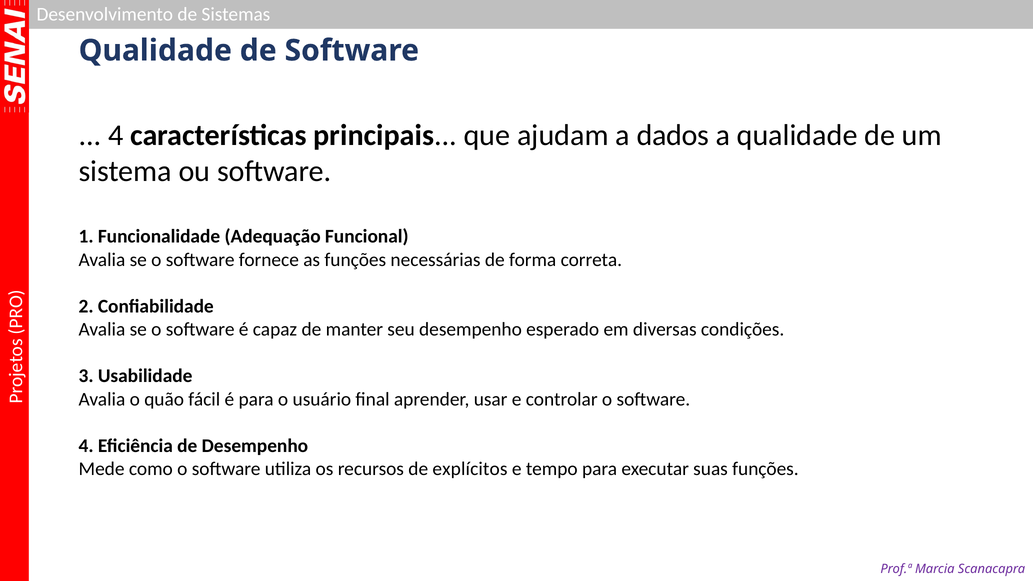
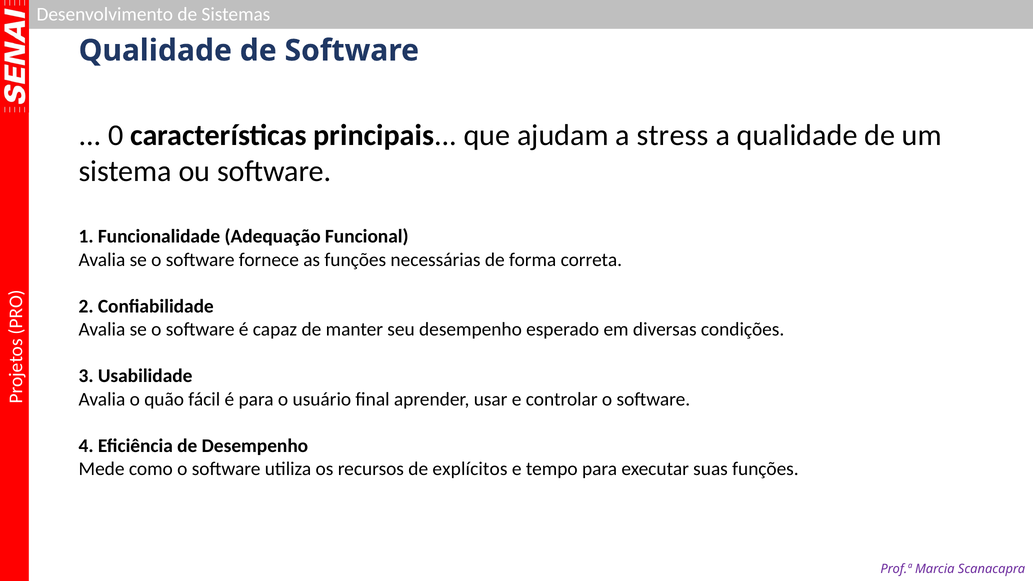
4 at (116, 135): 4 -> 0
dados: dados -> stress
